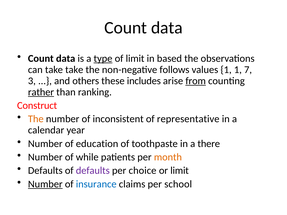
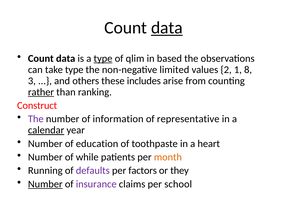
data at (167, 28) underline: none -> present
of limit: limit -> qlim
take take: take -> type
follows: follows -> limited
values 1: 1 -> 2
7: 7 -> 8
from underline: present -> none
The at (36, 119) colour: orange -> purple
inconsistent: inconsistent -> information
calendar underline: none -> present
there: there -> heart
Defaults at (45, 171): Defaults -> Running
choice: choice -> factors
or limit: limit -> they
insurance colour: blue -> purple
